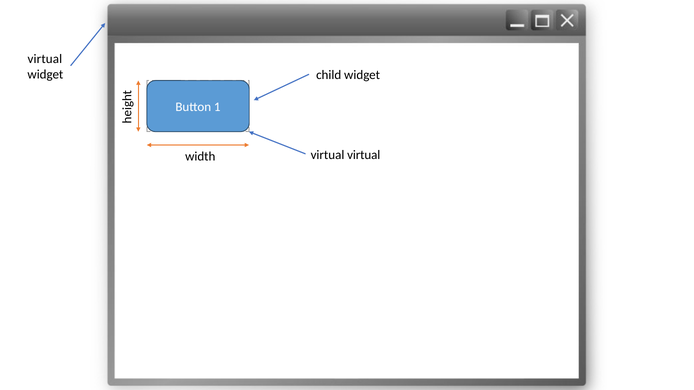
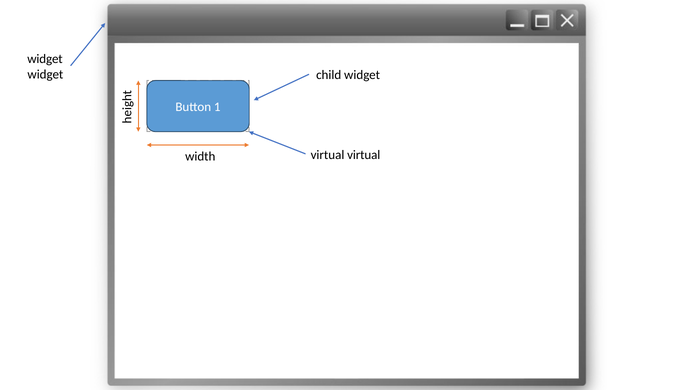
virtual at (45, 59): virtual -> widget
